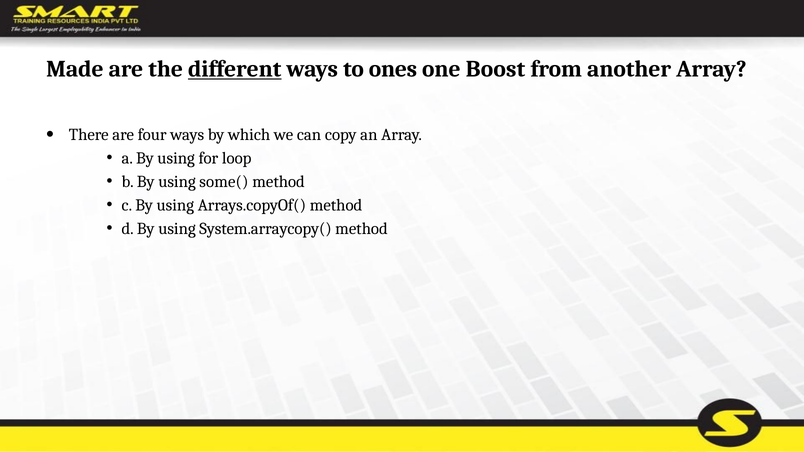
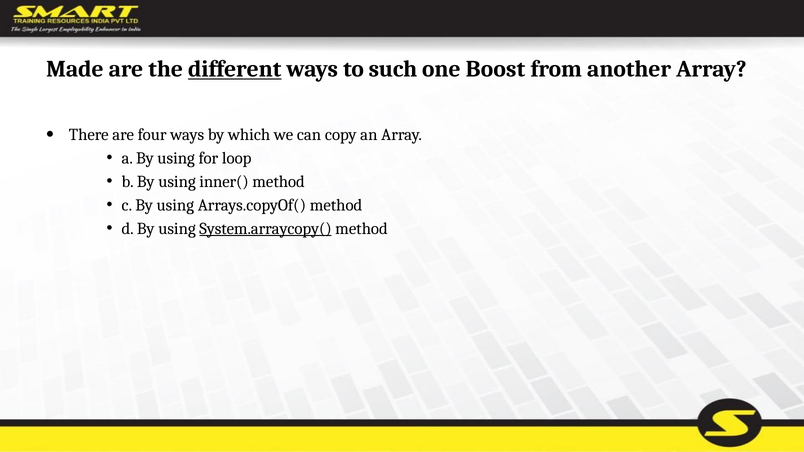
ones: ones -> such
some(: some( -> inner(
System.arraycopy( underline: none -> present
